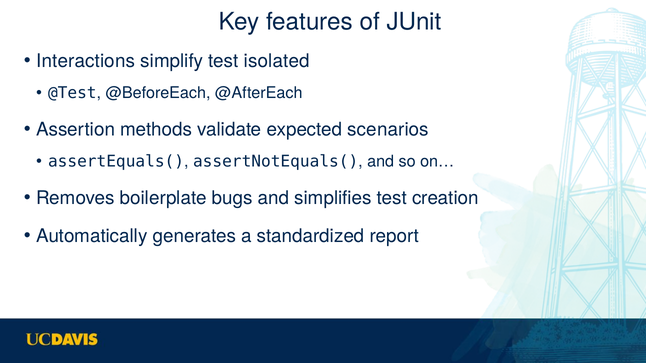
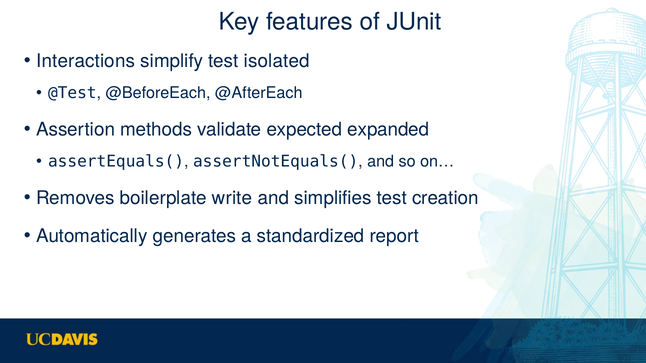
scenarios: scenarios -> expanded
bugs: bugs -> write
